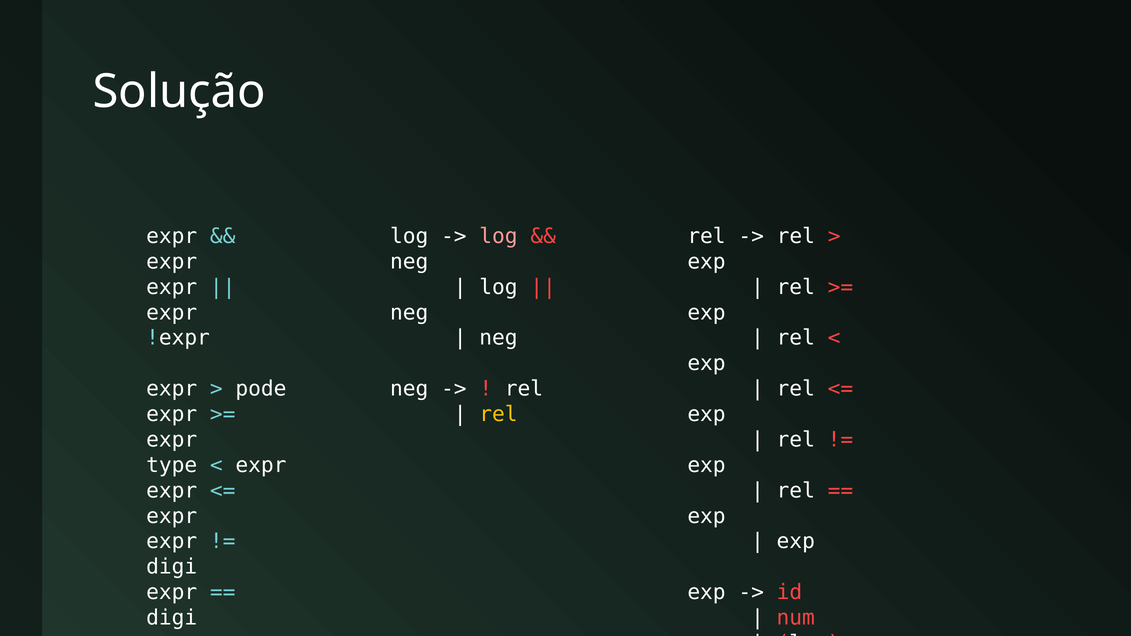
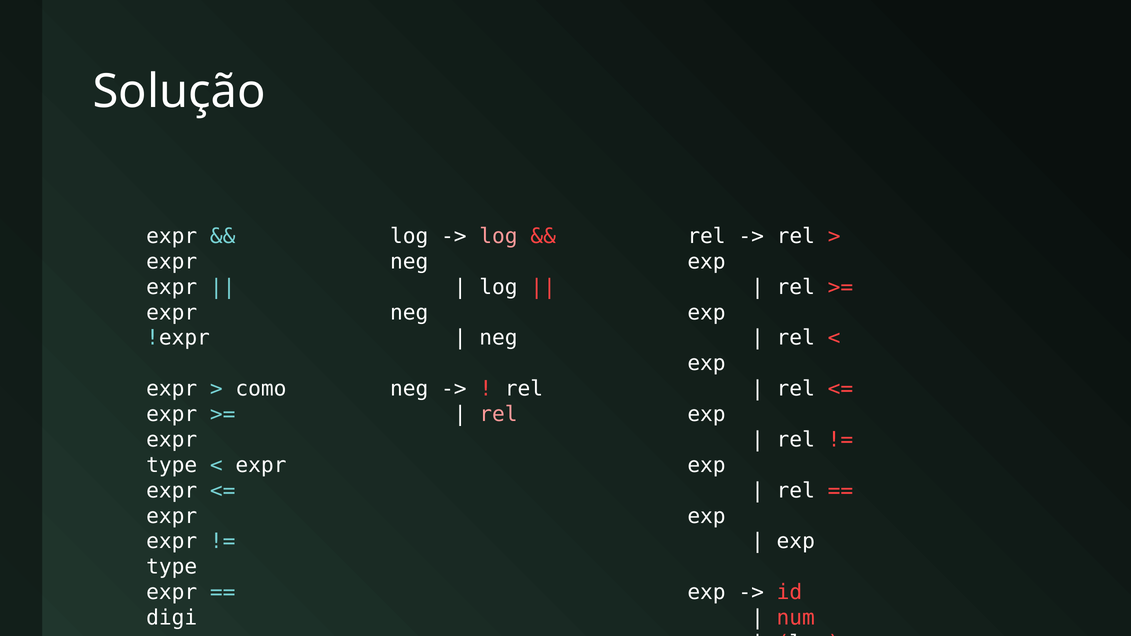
pode: pode -> como
rel at (498, 414) colour: yellow -> pink
digi at (172, 567): digi -> type
